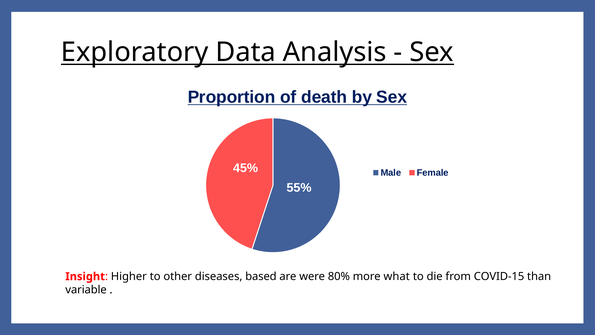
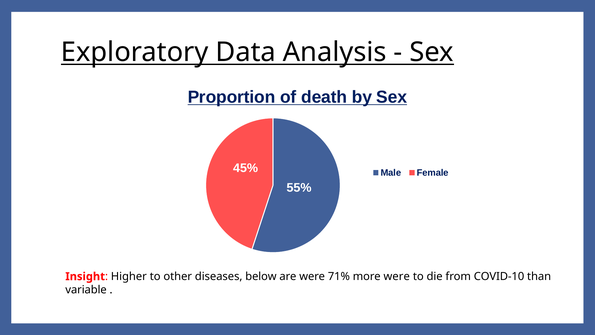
based: based -> below
80%: 80% -> 71%
more what: what -> were
COVID-15: COVID-15 -> COVID-10
